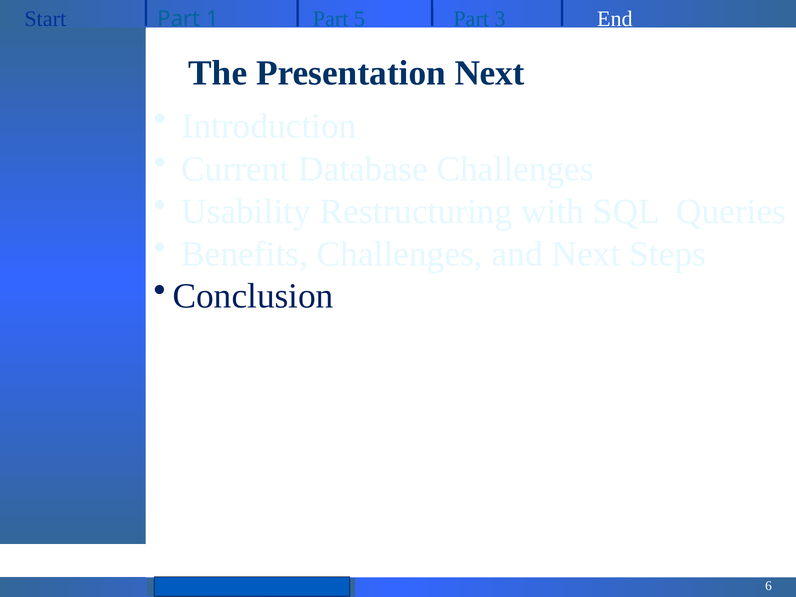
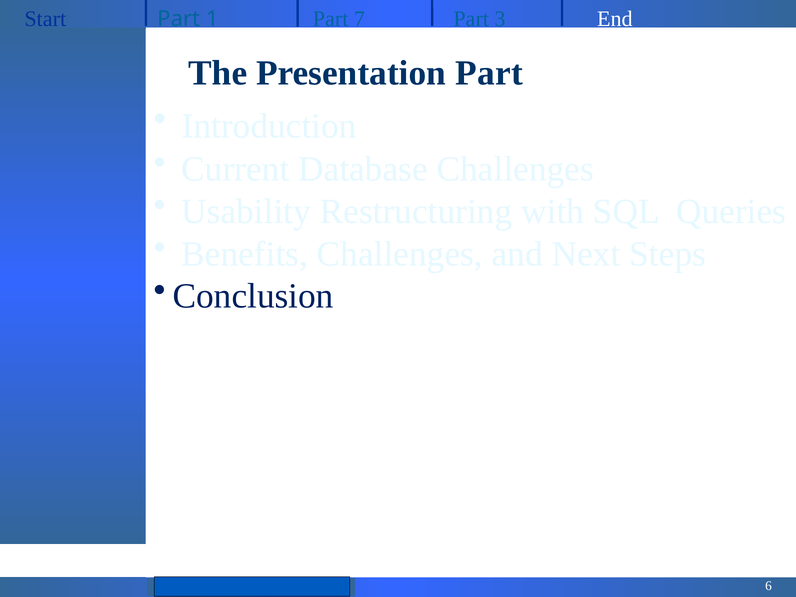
5: 5 -> 7
Presentation Next: Next -> Part
